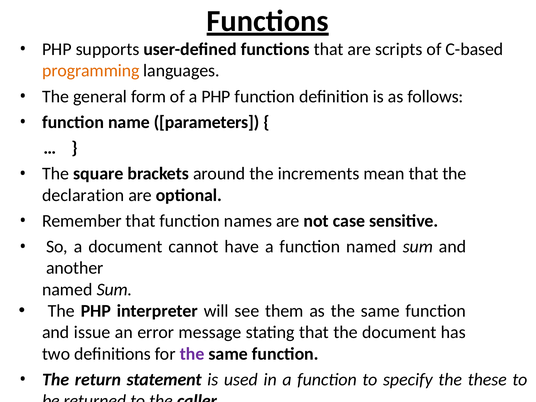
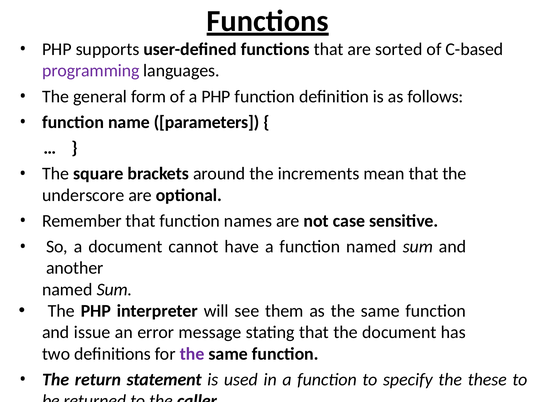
scripts: scripts -> sorted
programming colour: orange -> purple
declaration: declaration -> underscore
